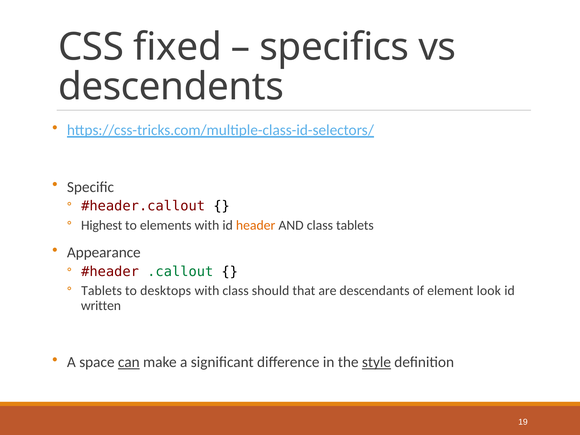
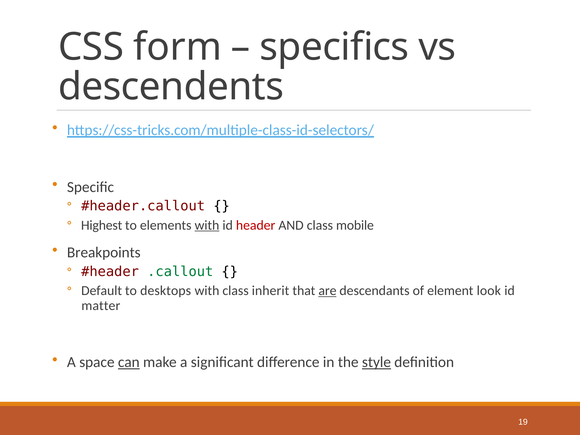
fixed: fixed -> form
with at (207, 225) underline: none -> present
header colour: orange -> red
class tablets: tablets -> mobile
Appearance: Appearance -> Breakpoints
Tablets at (102, 291): Tablets -> Default
should: should -> inherit
are underline: none -> present
written: written -> matter
